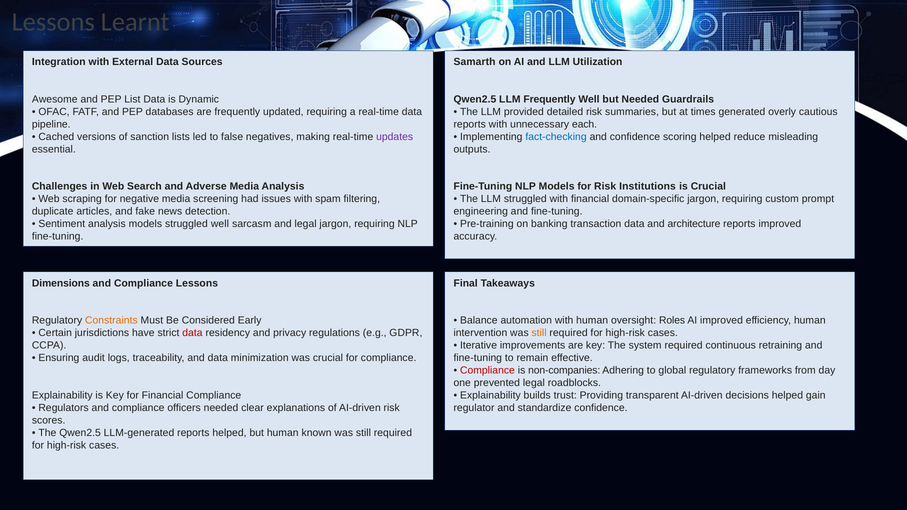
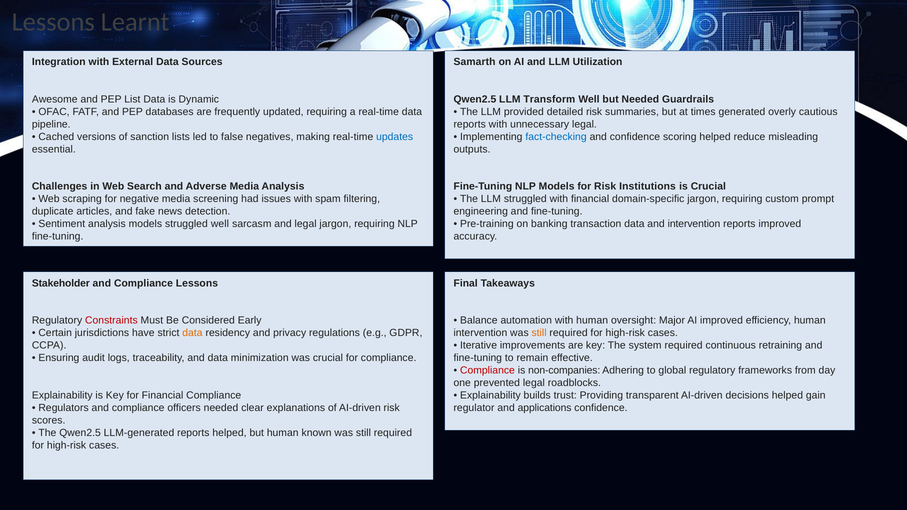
LLM Frequently: Frequently -> Transform
unnecessary each: each -> legal
updates colour: purple -> blue
and architecture: architecture -> intervention
Dimensions: Dimensions -> Stakeholder
Constraints colour: orange -> red
Roles: Roles -> Major
data at (192, 333) colour: red -> orange
standardize: standardize -> applications
